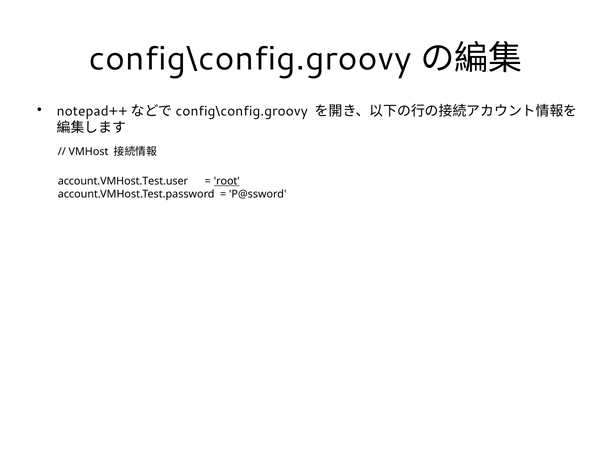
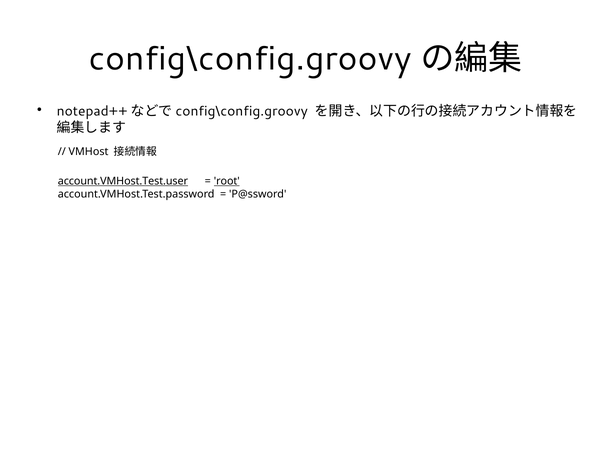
account.VMHost.Test.user underline: none -> present
